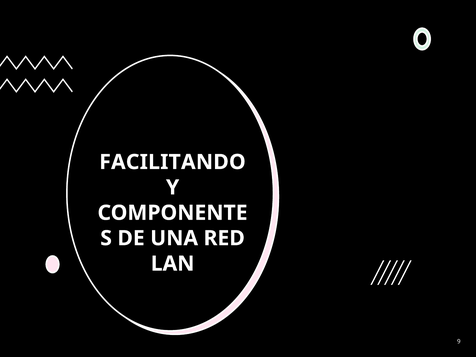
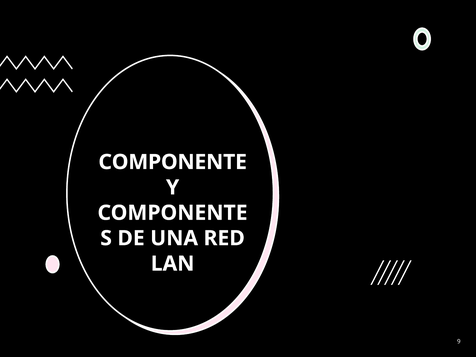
FACILITANDO at (172, 162): FACILITANDO -> COMPONENTE
